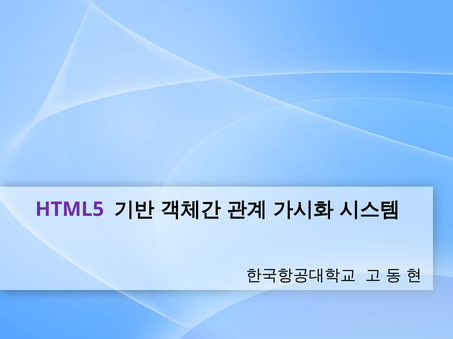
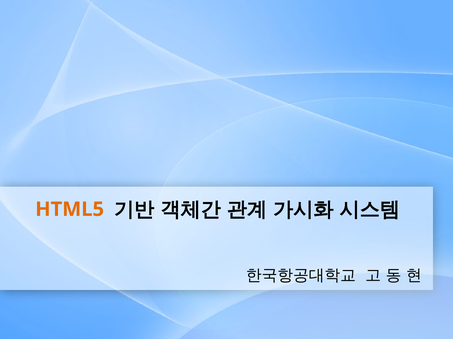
HTML5 colour: purple -> orange
